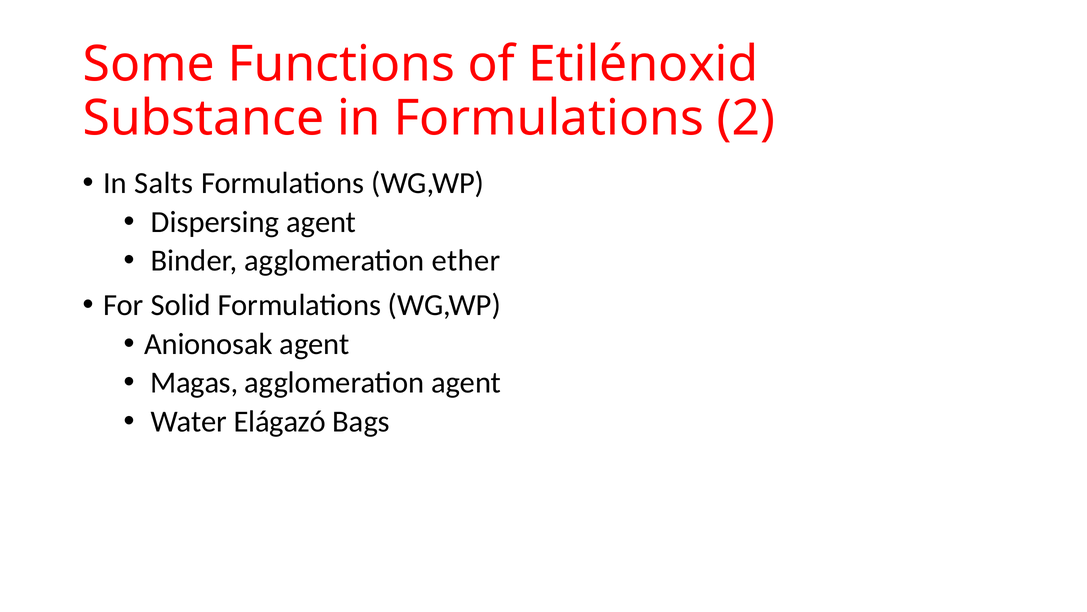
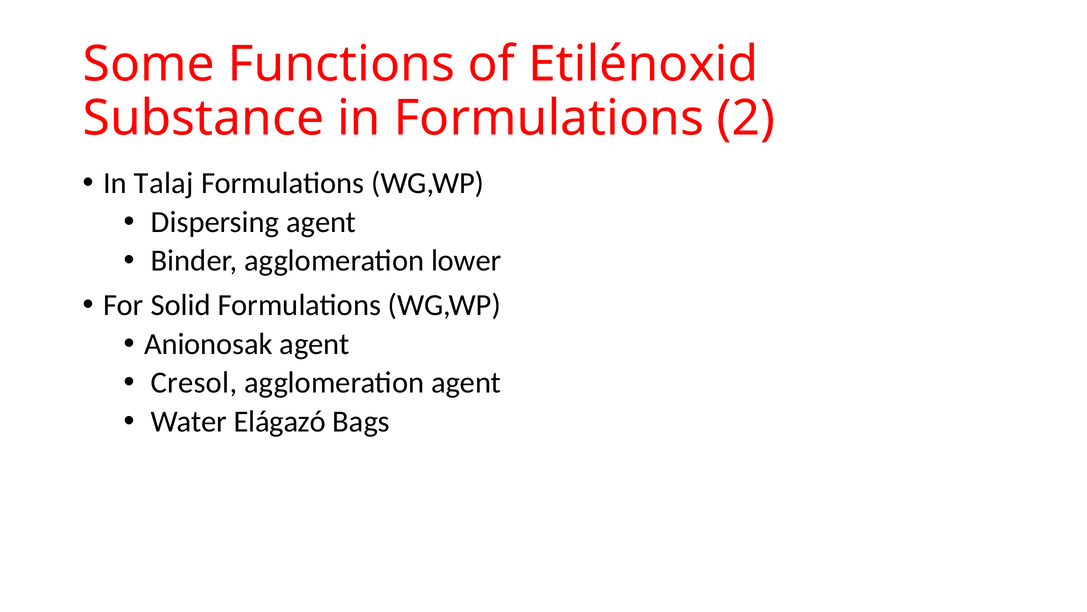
Salts: Salts -> Talaj
ether: ether -> lower
Magas: Magas -> Cresol
